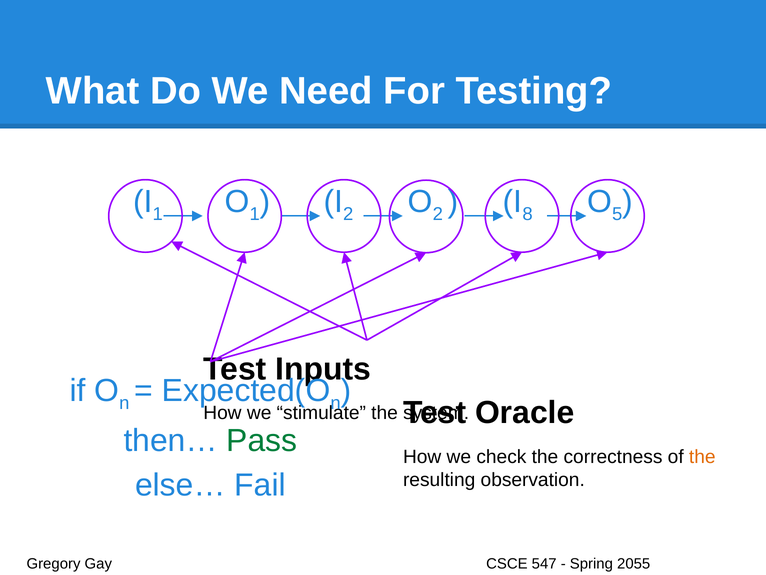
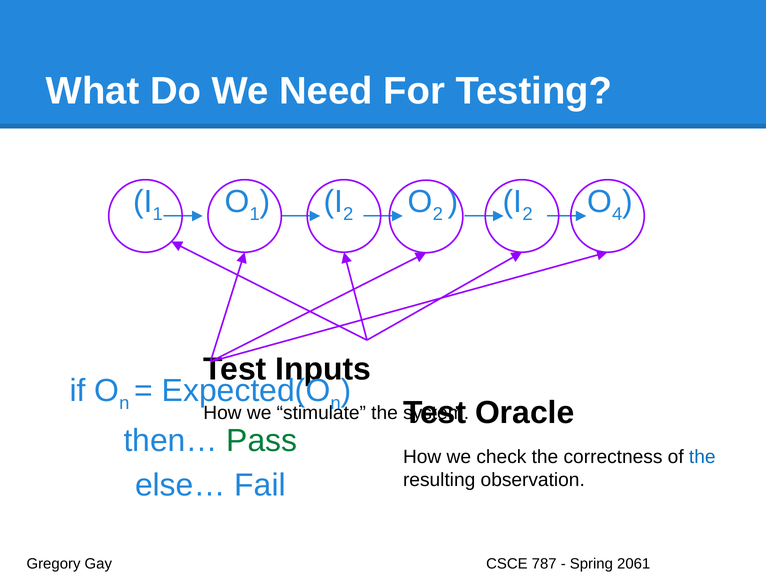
8 at (528, 214): 8 -> 2
5: 5 -> 4
the at (702, 456) colour: orange -> blue
547: 547 -> 787
2055: 2055 -> 2061
